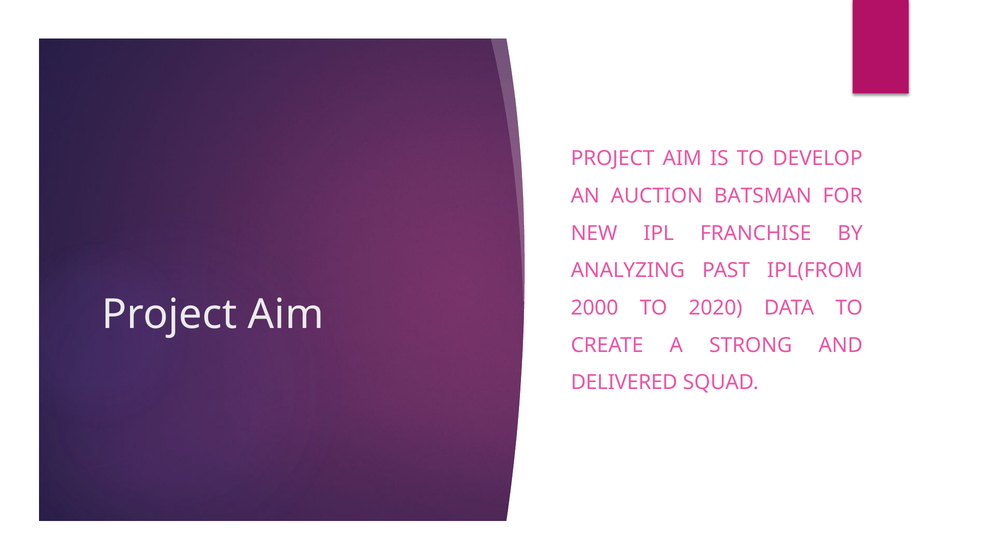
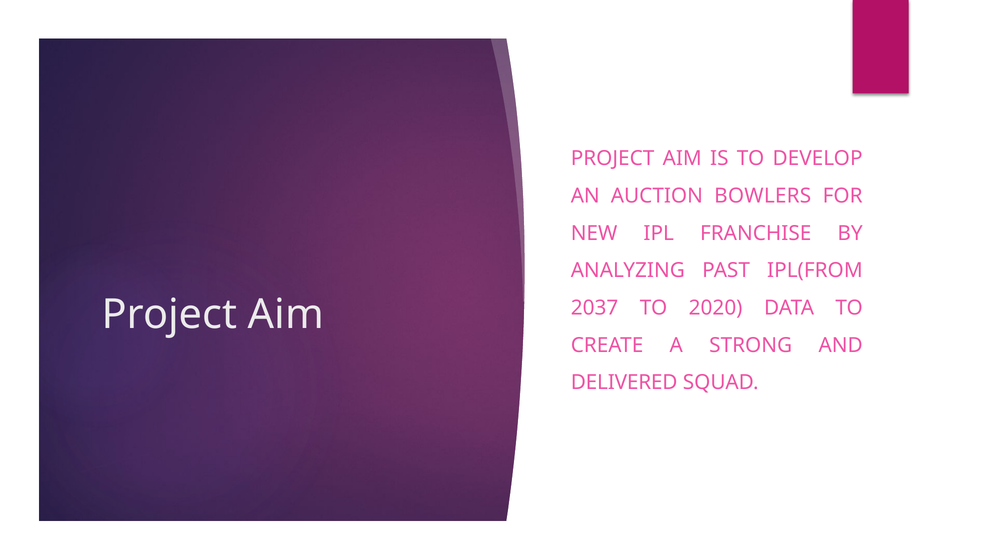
BATSMAN: BATSMAN -> BOWLERS
2000: 2000 -> 2037
